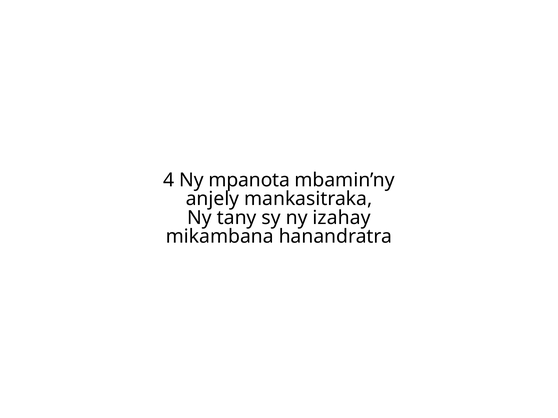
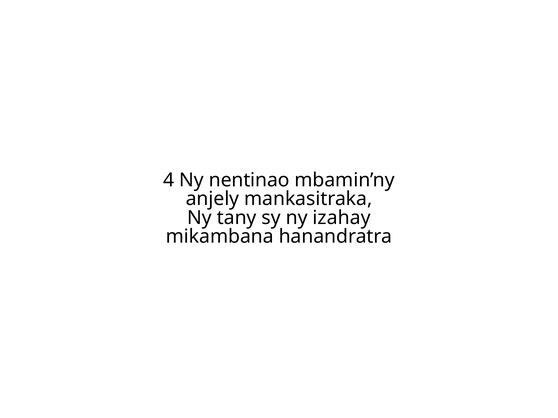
mpanota: mpanota -> nentinao
